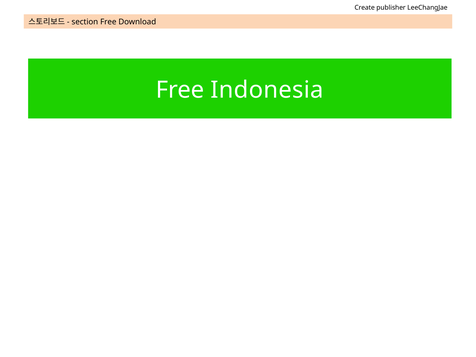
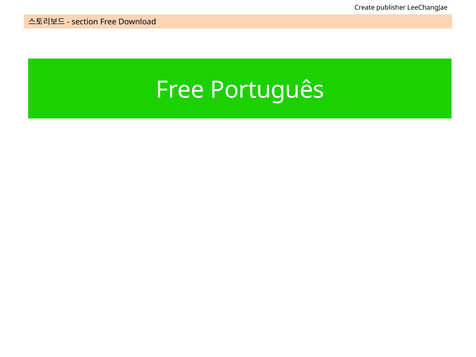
Indonesia: Indonesia -> Português
